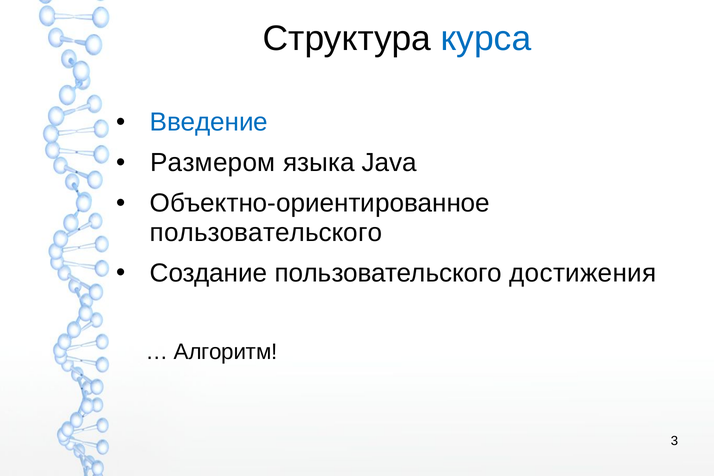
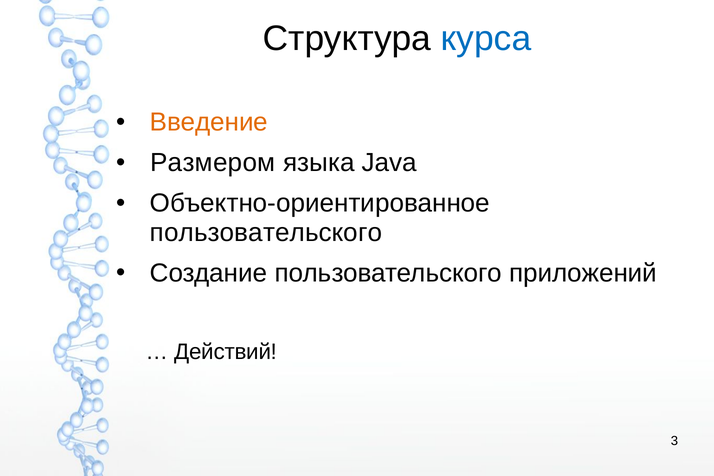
Введение colour: blue -> orange
достижения: достижения -> приложений
Алгоритм: Алгоритм -> Действий
